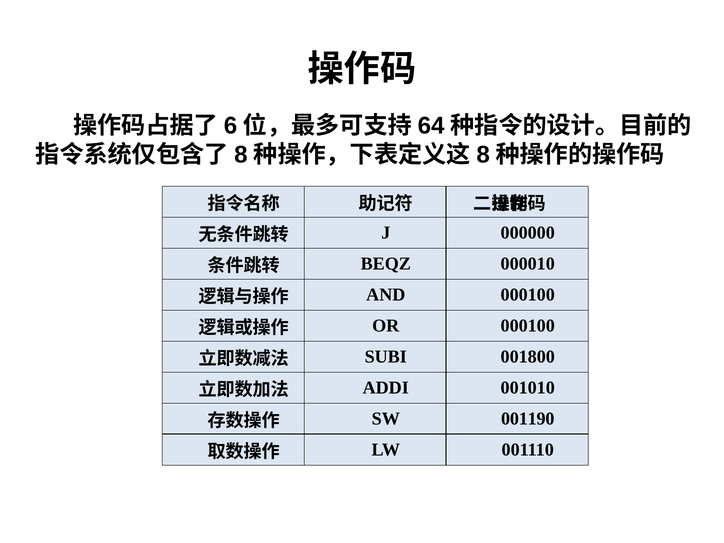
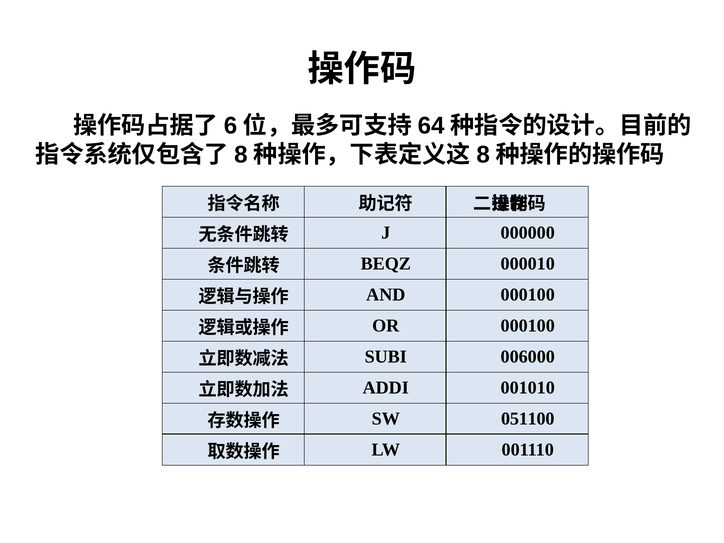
001800: 001800 -> 006000
001190: 001190 -> 051100
